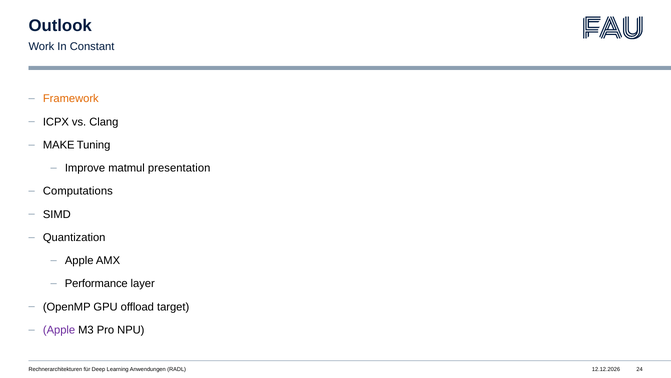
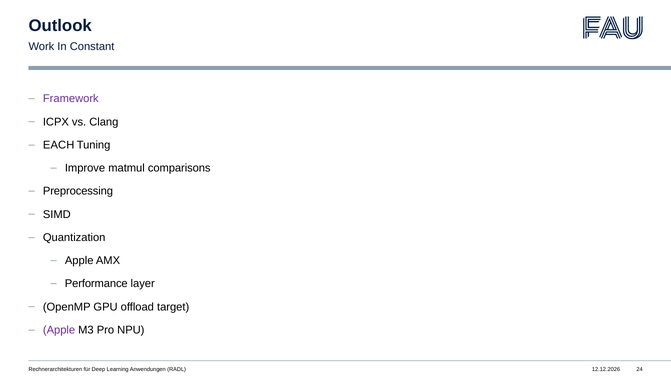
Framework colour: orange -> purple
MAKE: MAKE -> EACH
presentation: presentation -> comparisons
Computations: Computations -> Preprocessing
